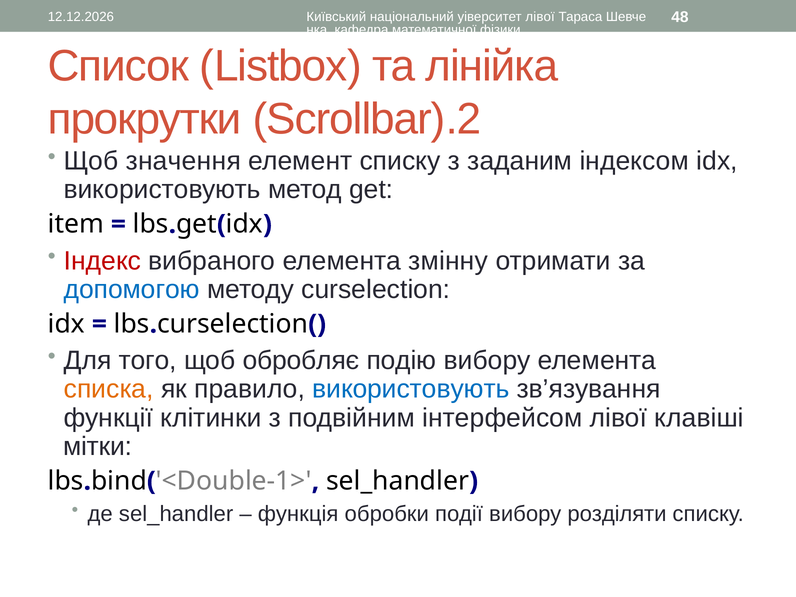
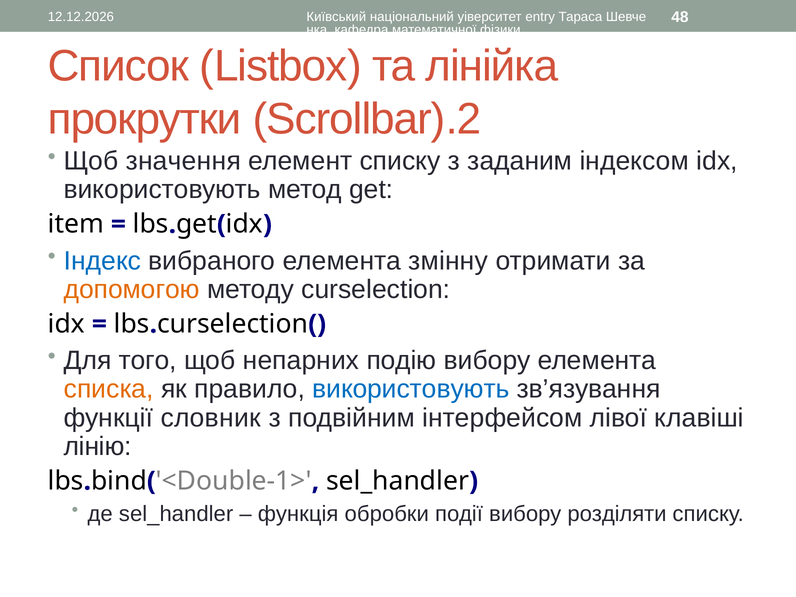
уіверситет лівої: лівої -> entry
Індекс colour: red -> blue
допомогою colour: blue -> orange
обробляє: обробляє -> непарних
клітинки: клітинки -> словник
мітки: мітки -> лінію
